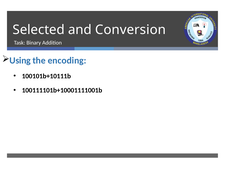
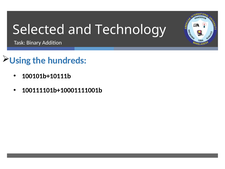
Conversion: Conversion -> Technology
encoding: encoding -> hundreds
